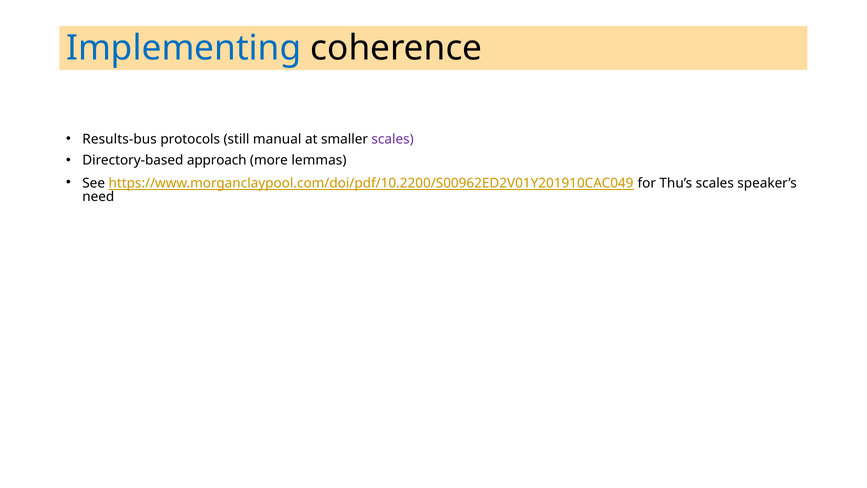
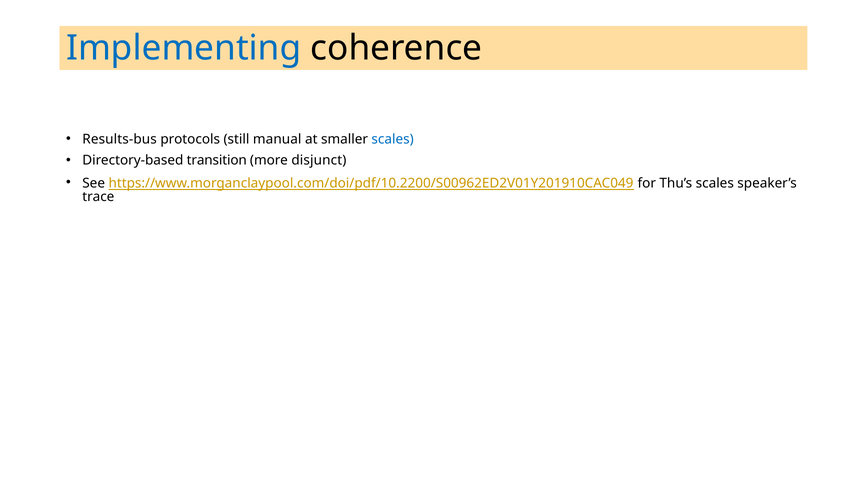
scales at (393, 139) colour: purple -> blue
approach: approach -> transition
lemmas: lemmas -> disjunct
need: need -> trace
